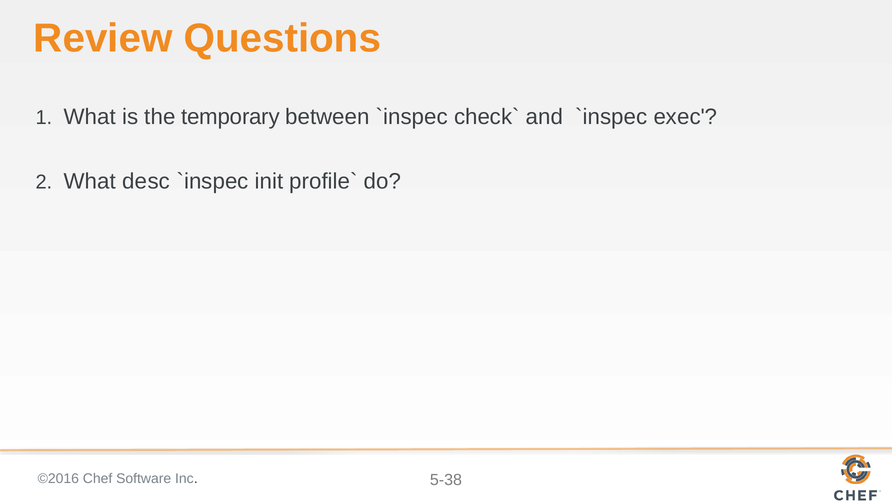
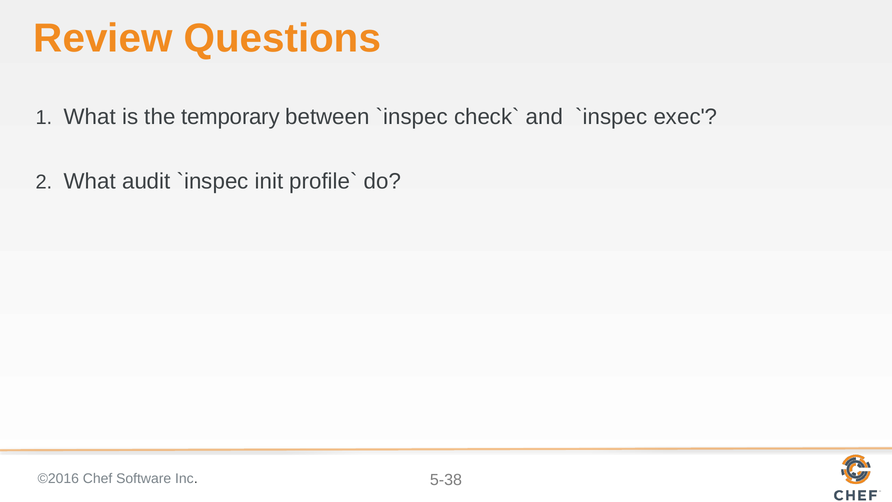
desc: desc -> audit
